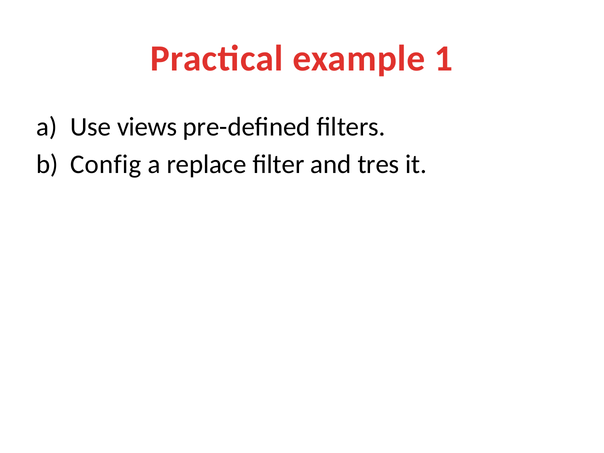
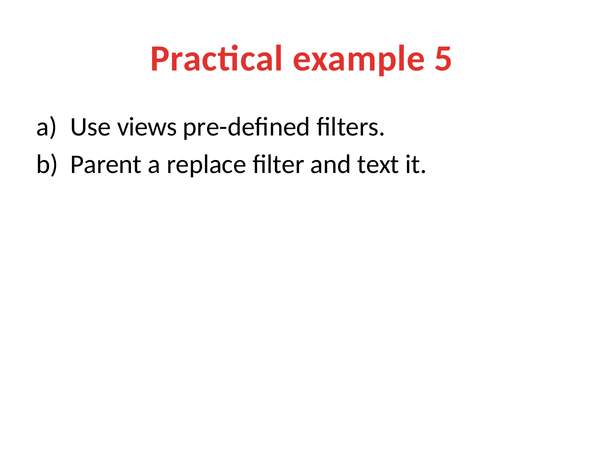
1: 1 -> 5
Config: Config -> Parent
tres: tres -> text
